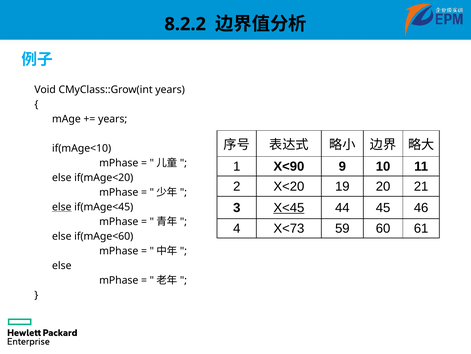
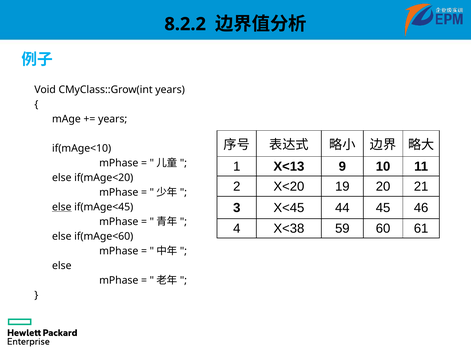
X<90: X<90 -> X<13
X<45 underline: present -> none
X<73: X<73 -> X<38
